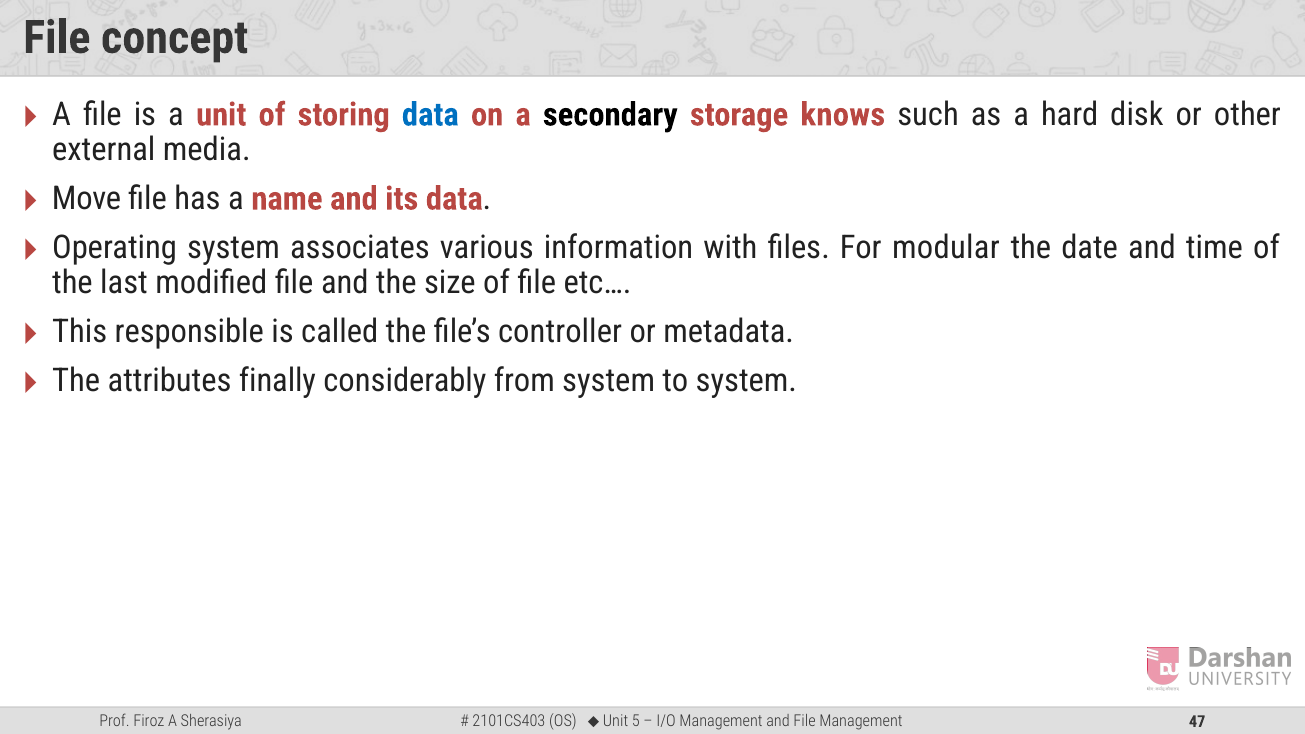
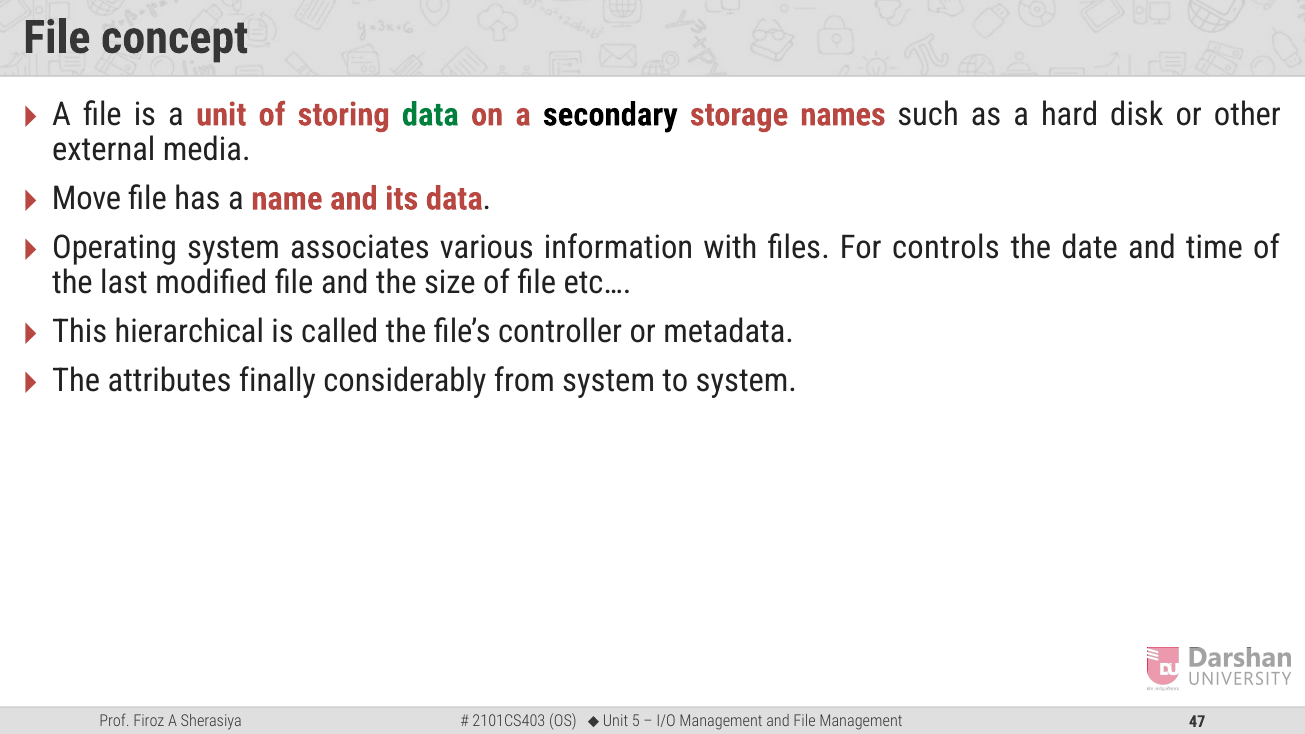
data at (430, 115) colour: blue -> green
knows: knows -> names
modular: modular -> controls
responsible: responsible -> hierarchical
